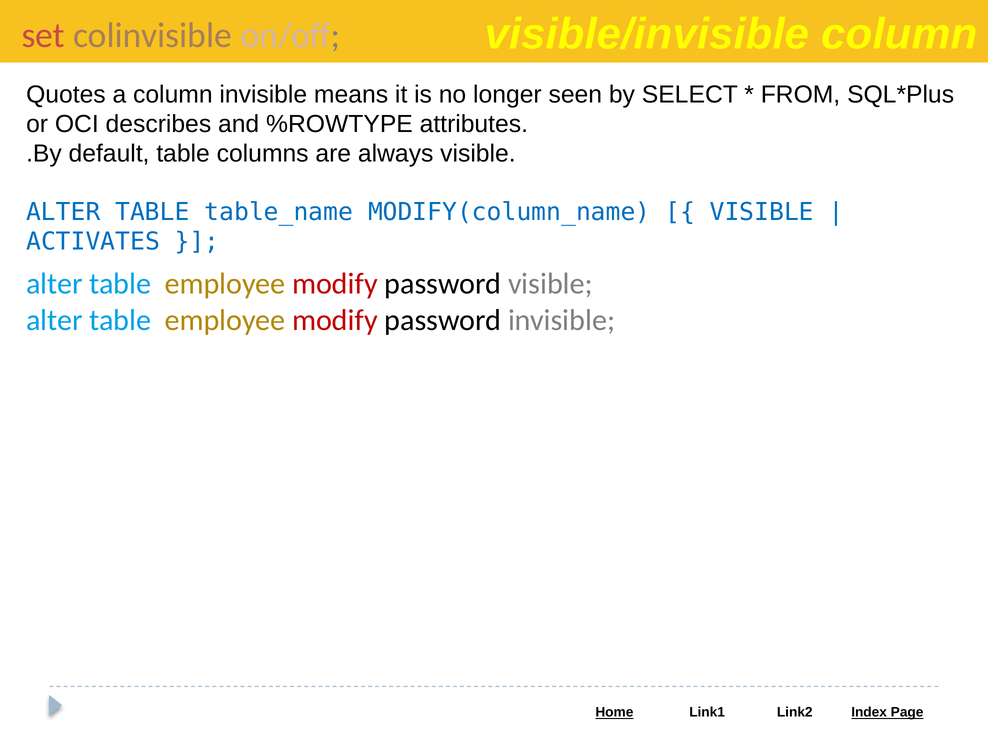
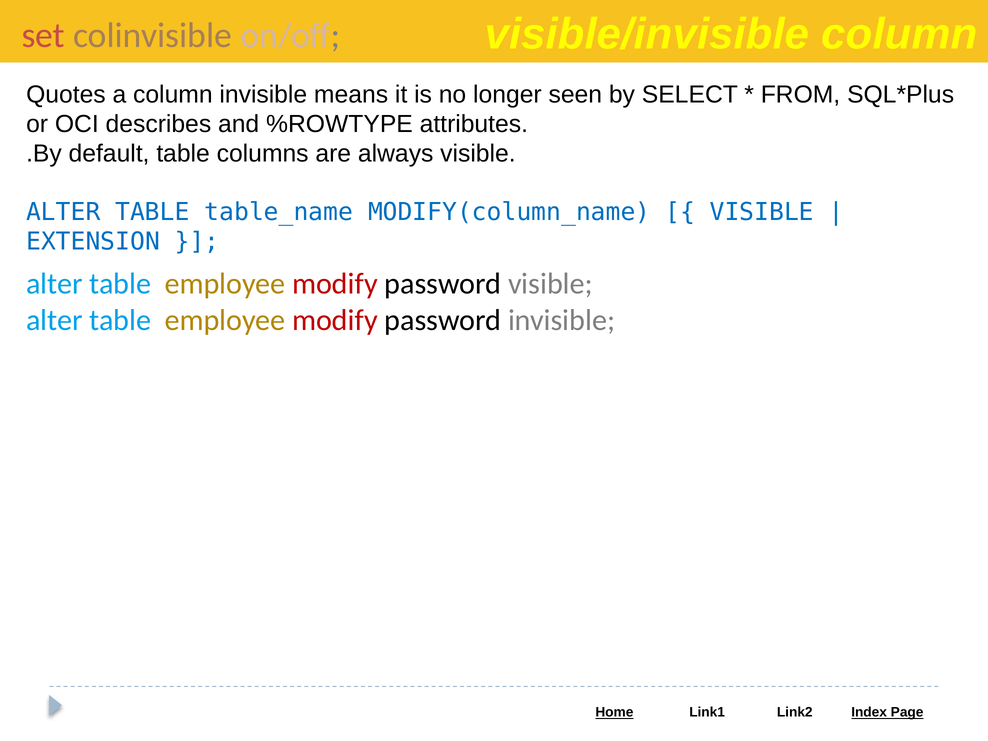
ACTIVATES: ACTIVATES -> EXTENSION
